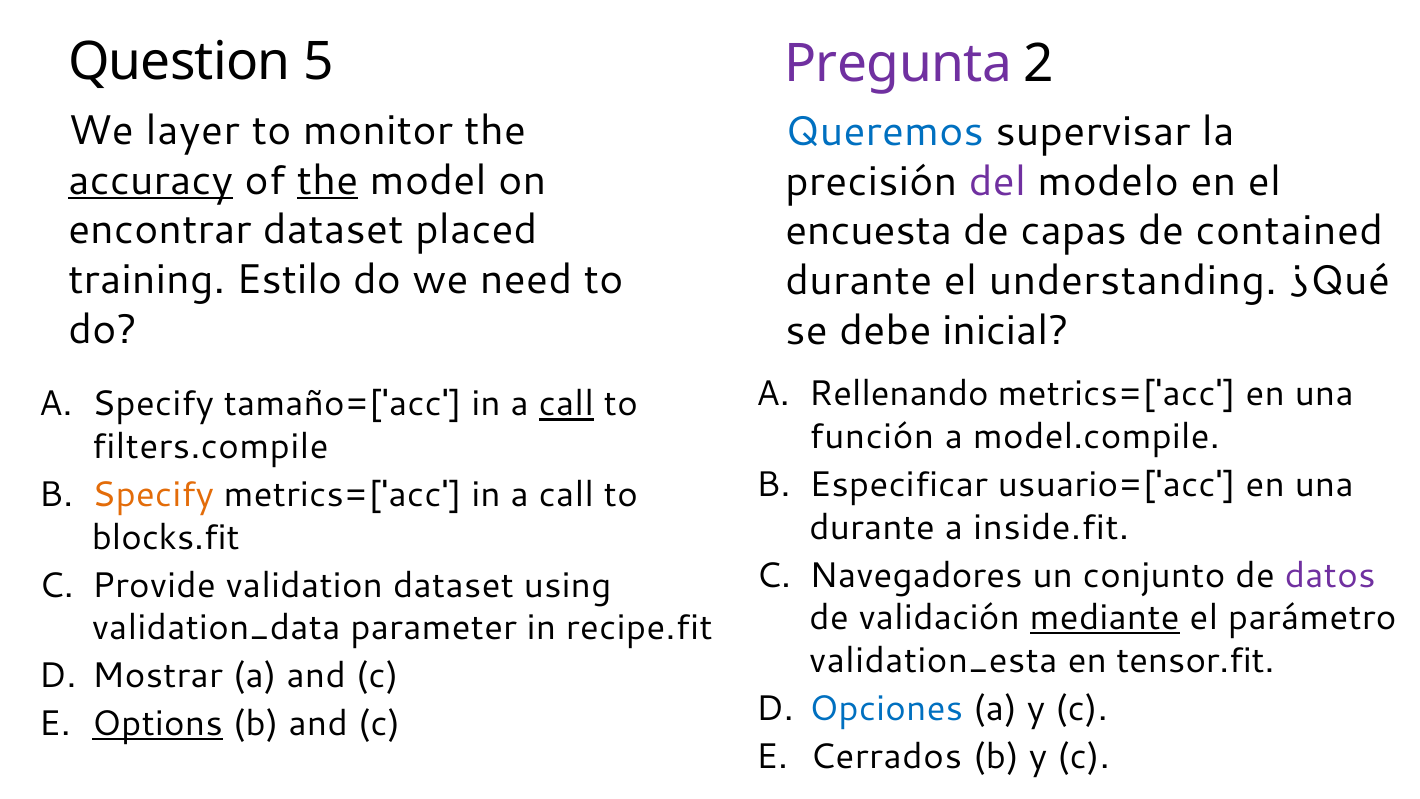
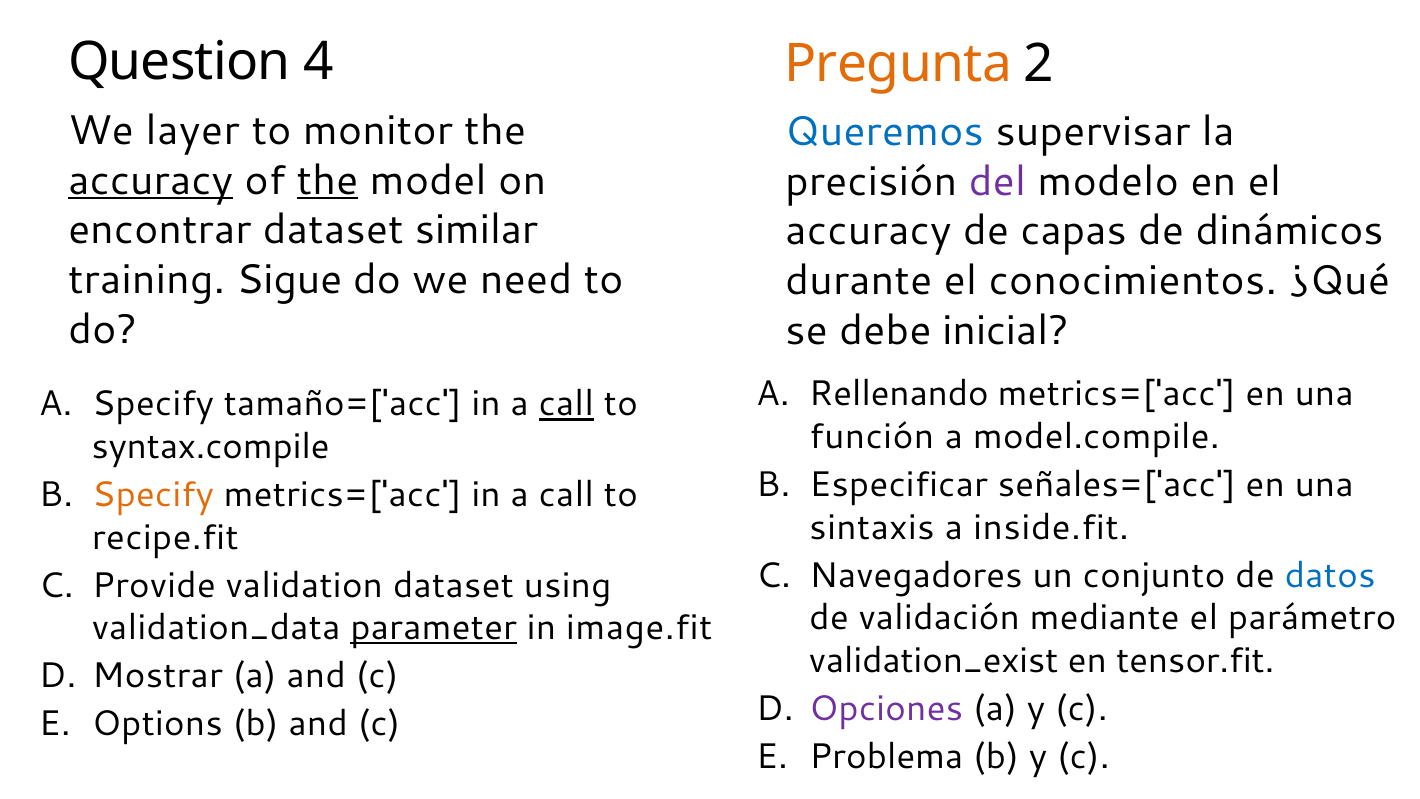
5: 5 -> 4
Pregunta colour: purple -> orange
placed: placed -> similar
encuesta at (869, 231): encuesta -> accuracy
contained: contained -> dinámicos
Estilo: Estilo -> Sigue
understanding: understanding -> conocimientos
filters.compile: filters.compile -> syntax.compile
usuario=['acc: usuario=['acc -> señales=['acc
durante at (872, 527): durante -> sintaxis
blocks.fit: blocks.fit -> recipe.fit
datos colour: purple -> blue
mediante underline: present -> none
parameter underline: none -> present
recipe.fit: recipe.fit -> image.fit
validation_esta: validation_esta -> validation_exist
Opciones colour: blue -> purple
Options underline: present -> none
Cerrados: Cerrados -> Problema
